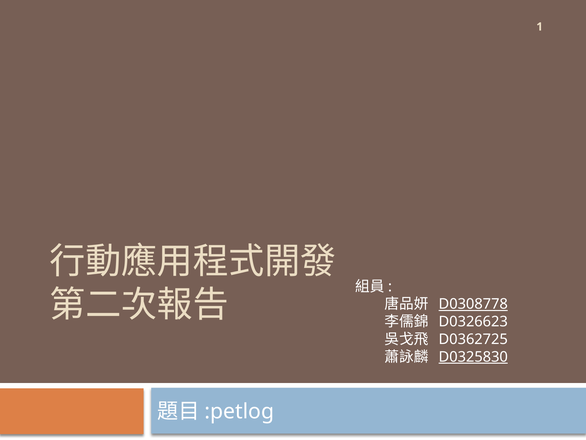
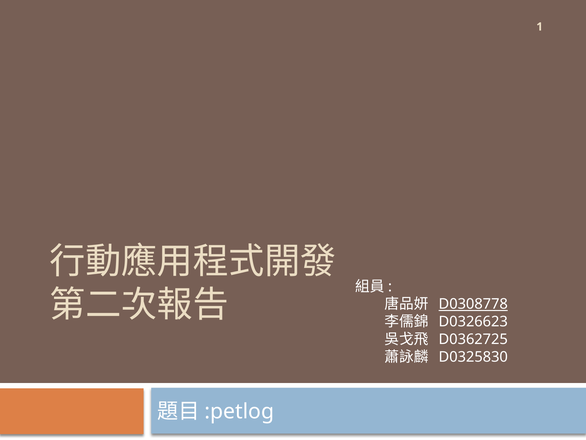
D0325830 underline: present -> none
